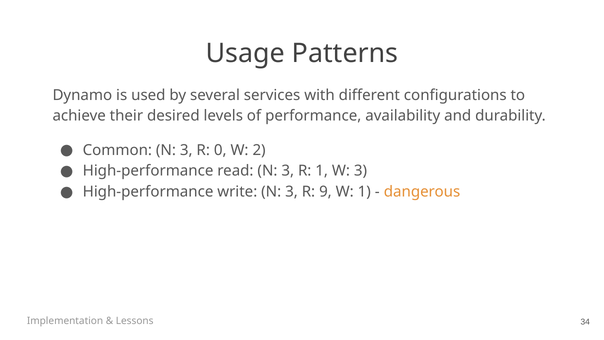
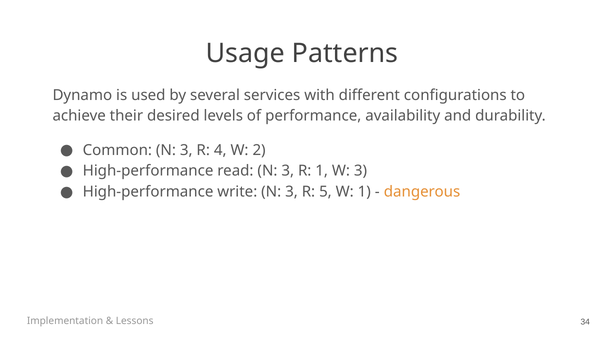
0: 0 -> 4
9: 9 -> 5
